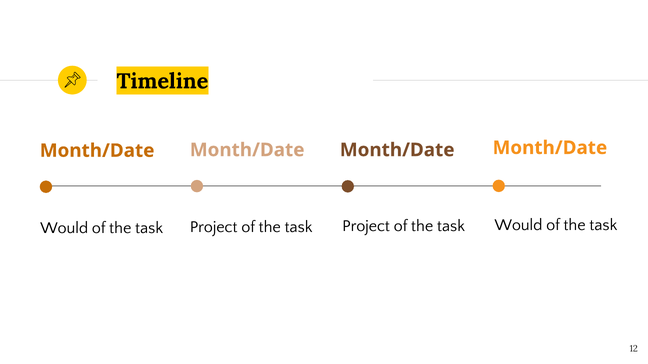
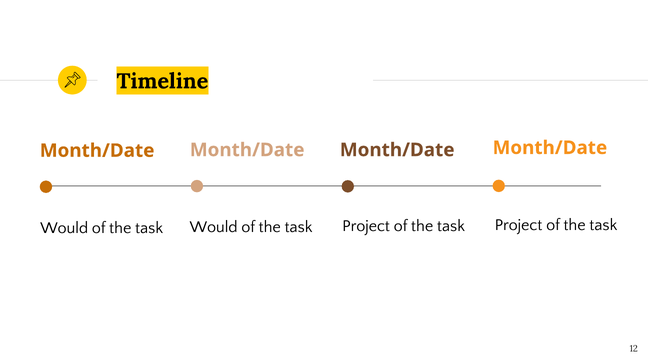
Would at (519, 225): Would -> Project
Project at (214, 227): Project -> Would
